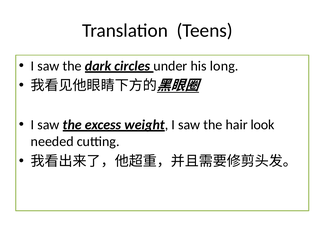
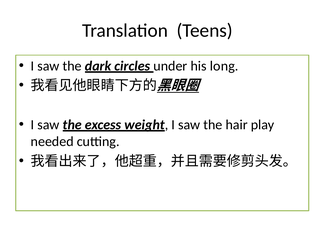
look: look -> play
